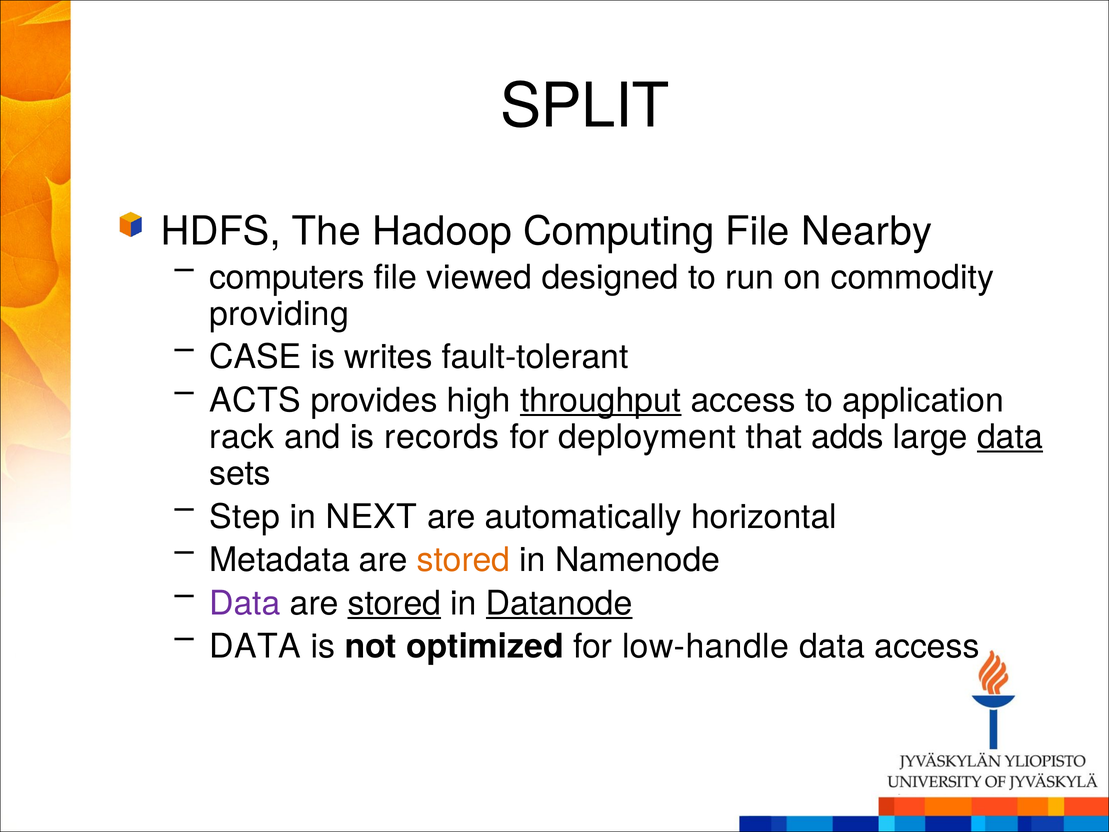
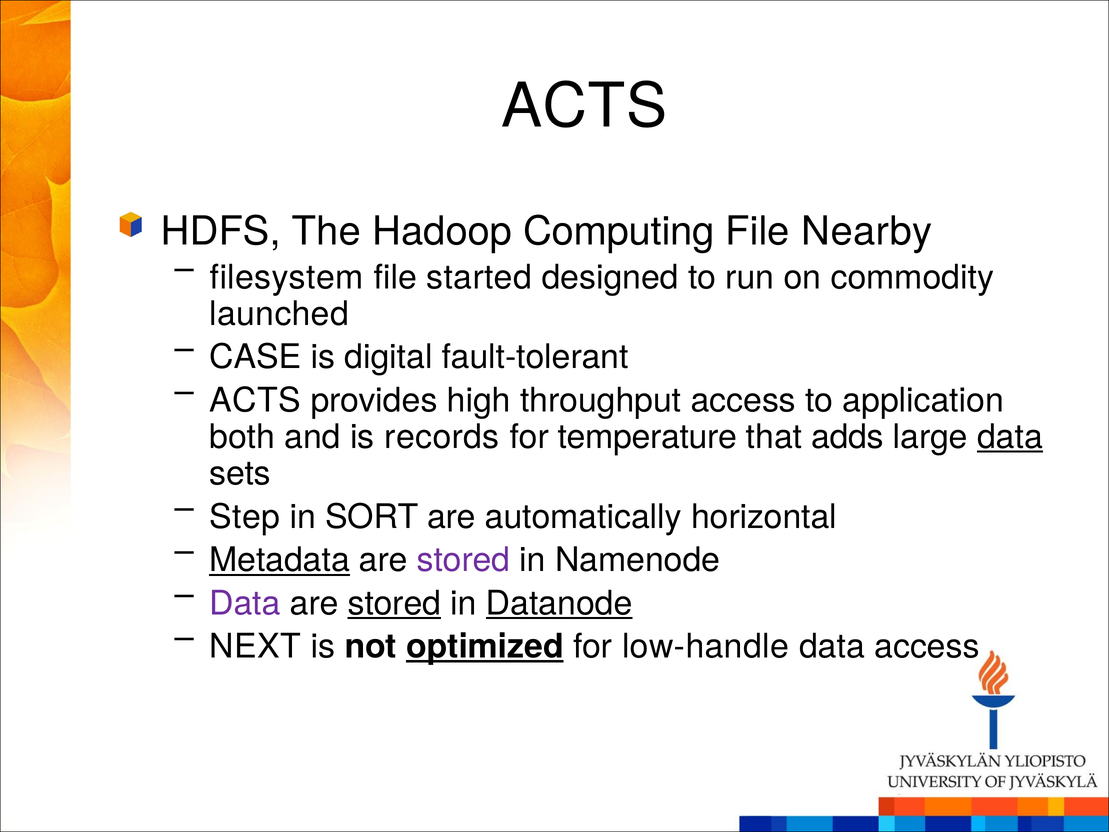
SPLIT at (585, 106): SPLIT -> ACTS
computers: computers -> filesystem
viewed: viewed -> started
providing: providing -> launched
writes: writes -> digital
throughput underline: present -> none
rack: rack -> both
deployment: deployment -> temperature
NEXT: NEXT -> SORT
Metadata underline: none -> present
stored at (464, 560) colour: orange -> purple
DATA at (255, 646): DATA -> NEXT
optimized underline: none -> present
